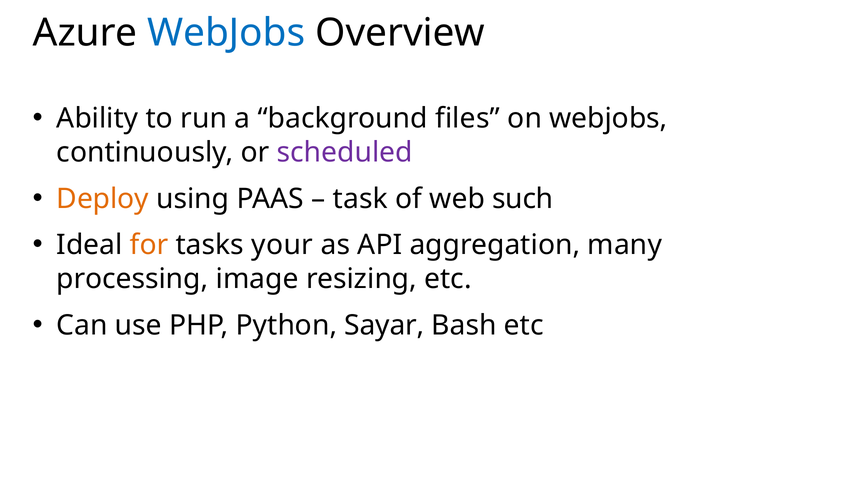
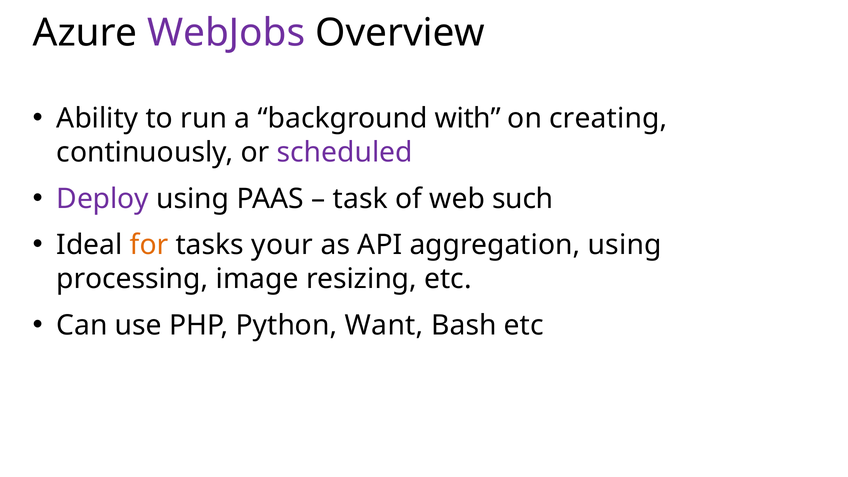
WebJobs at (226, 33) colour: blue -> purple
files: files -> with
on webjobs: webjobs -> creating
Deploy colour: orange -> purple
aggregation many: many -> using
Sayar: Sayar -> Want
